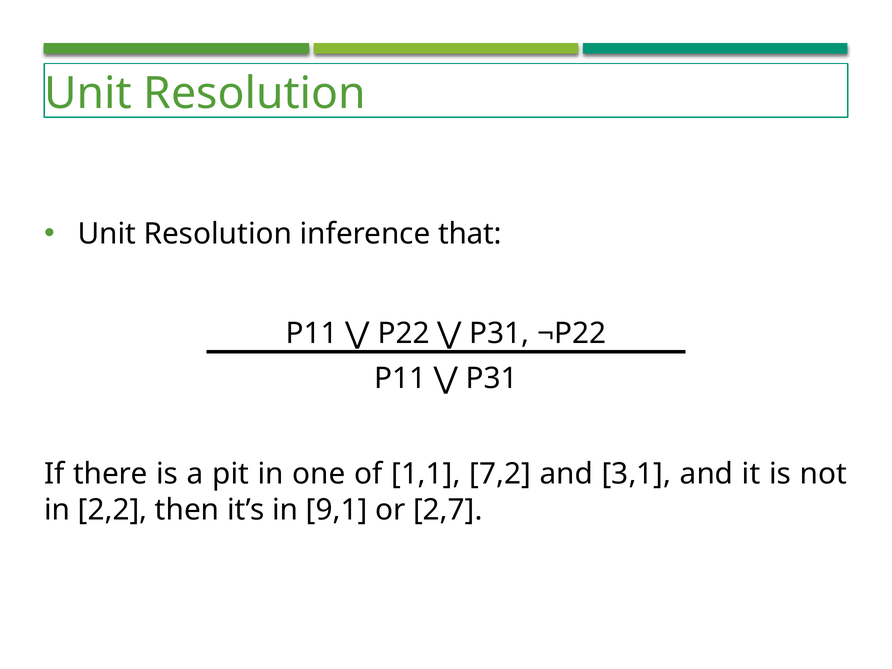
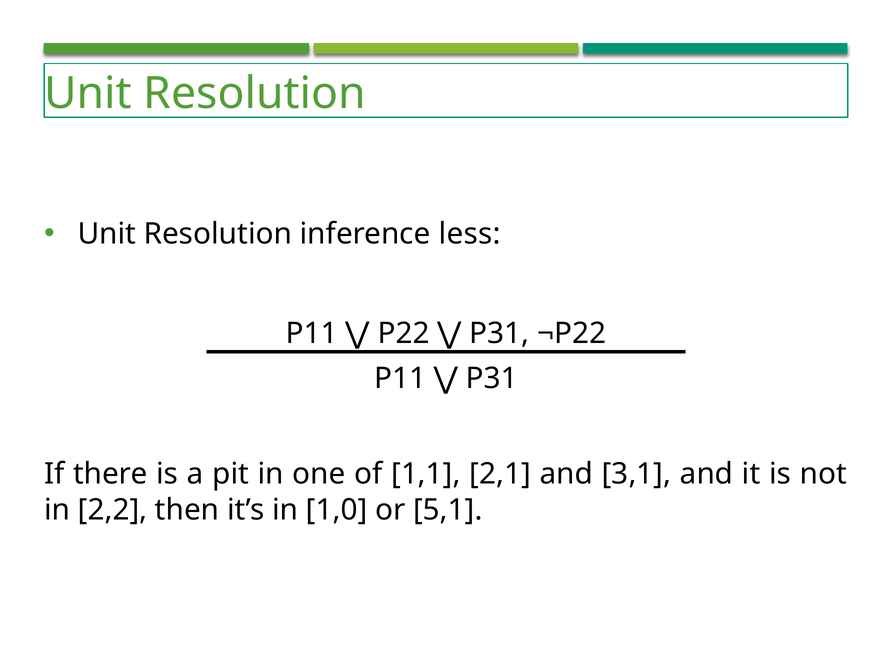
that: that -> less
7,2: 7,2 -> 2,1
9,1: 9,1 -> 1,0
2,7: 2,7 -> 5,1
